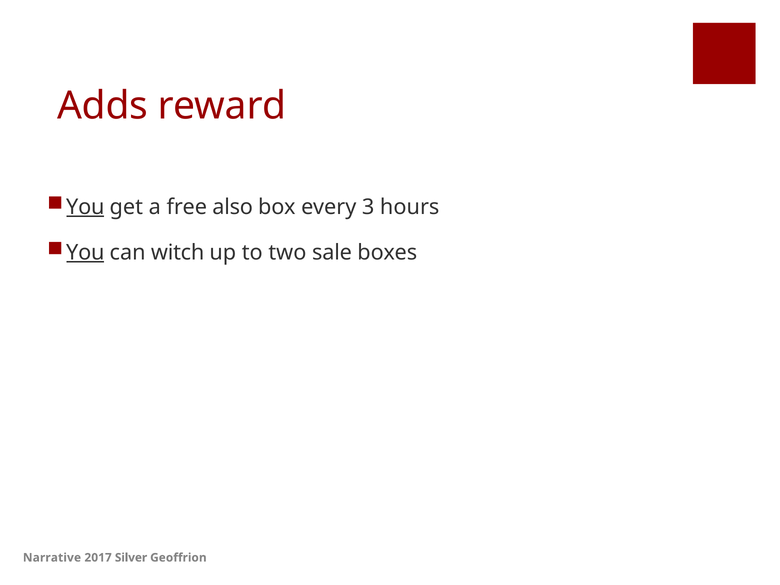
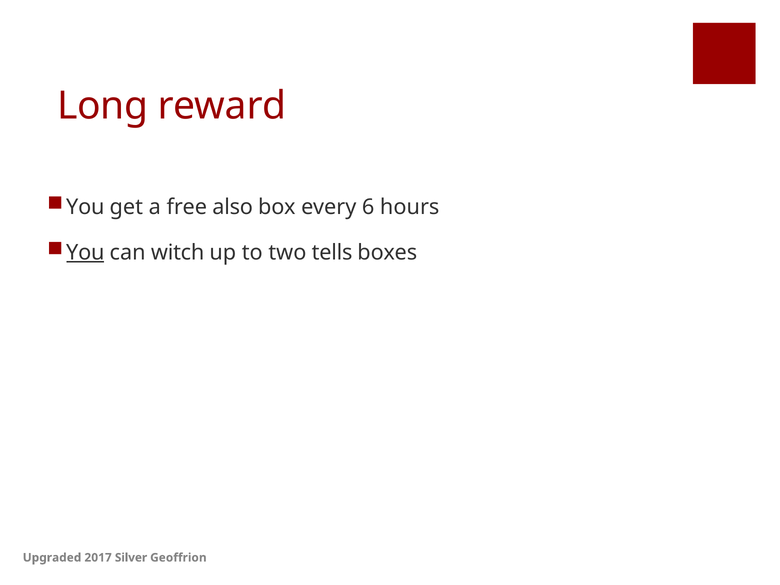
Adds: Adds -> Long
You at (85, 207) underline: present -> none
3: 3 -> 6
sale: sale -> tells
Narrative: Narrative -> Upgraded
